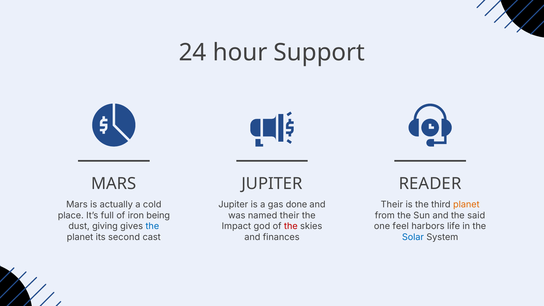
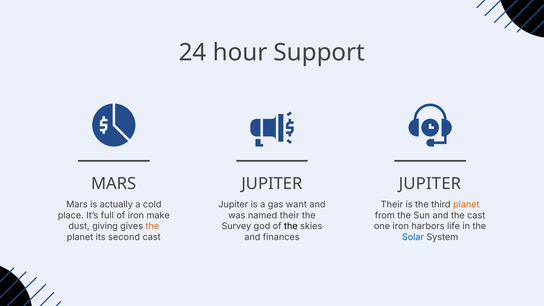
READER at (430, 184): READER -> JUPITER
done: done -> want
being: being -> make
the said: said -> cast
the at (152, 226) colour: blue -> orange
Impact: Impact -> Survey
the at (291, 226) colour: red -> black
one feel: feel -> iron
